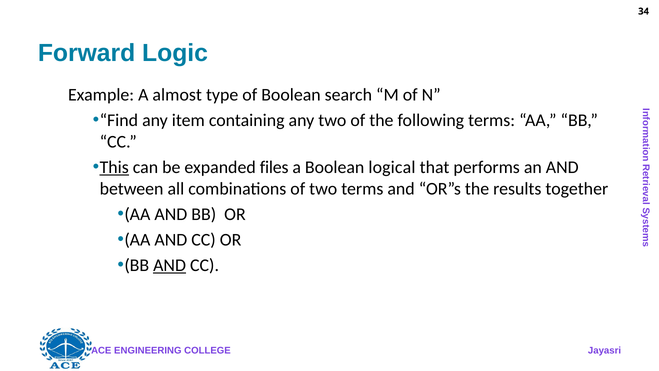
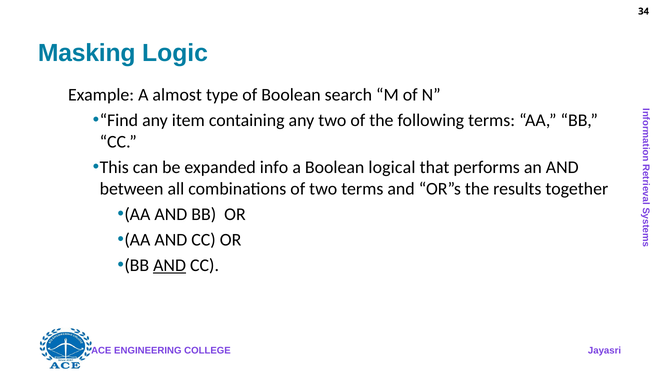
Forward: Forward -> Masking
This underline: present -> none
files: files -> info
